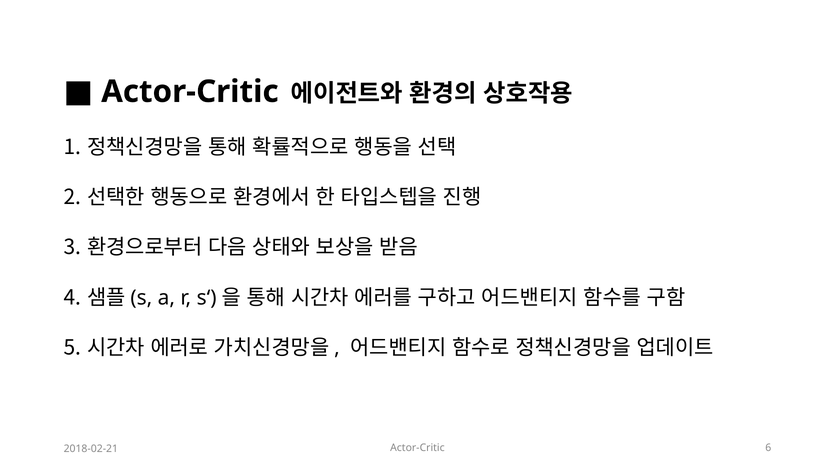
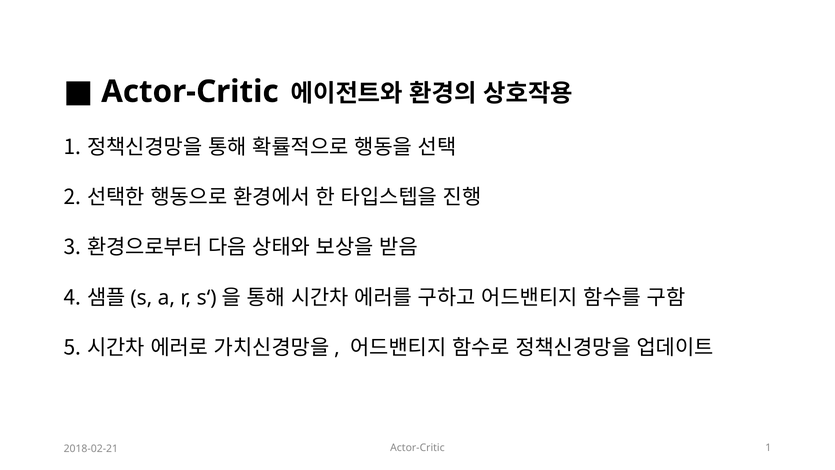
Actor-Critic 6: 6 -> 1
